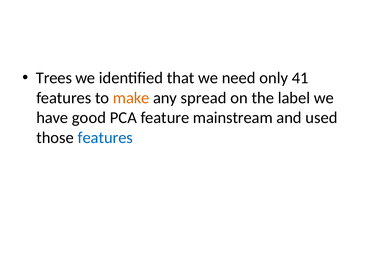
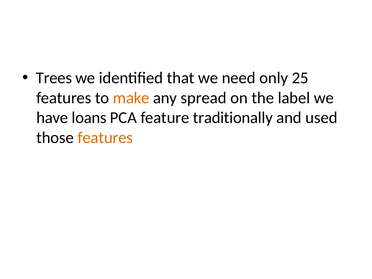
41: 41 -> 25
good: good -> loans
mainstream: mainstream -> traditionally
features at (105, 138) colour: blue -> orange
